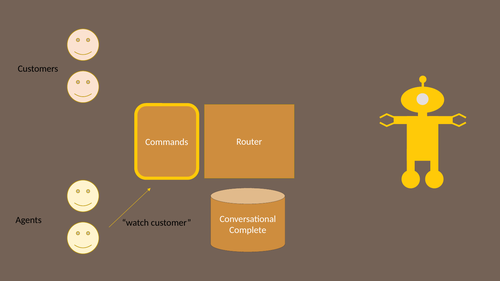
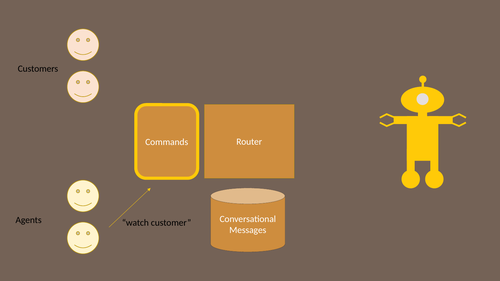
Complete: Complete -> Messages
